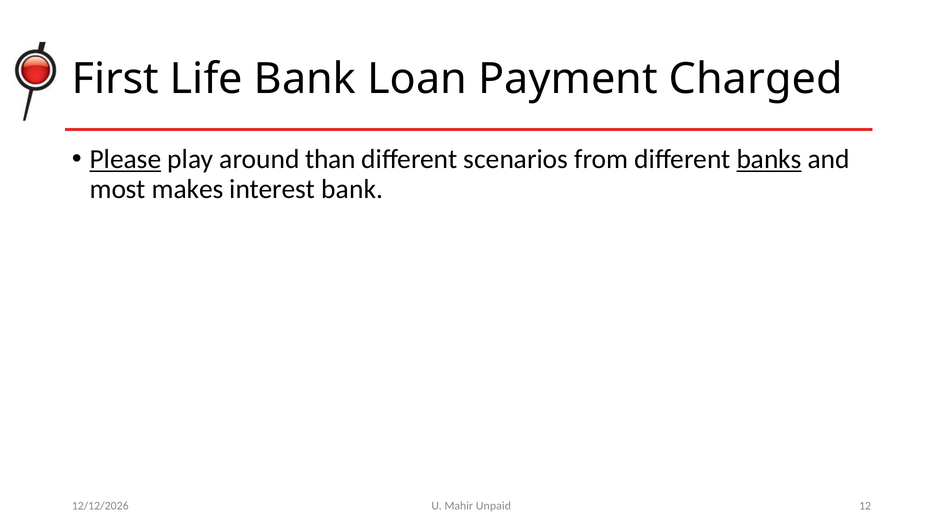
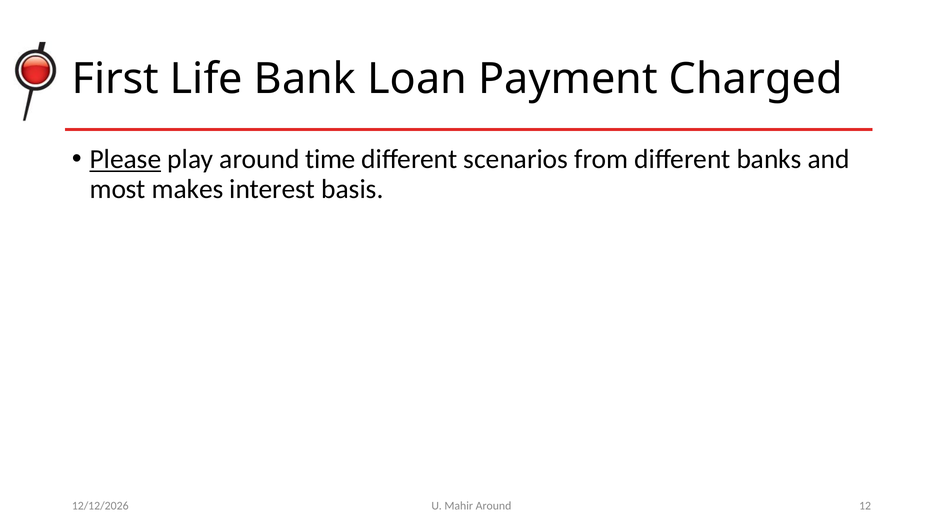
than: than -> time
banks underline: present -> none
interest bank: bank -> basis
Mahir Unpaid: Unpaid -> Around
